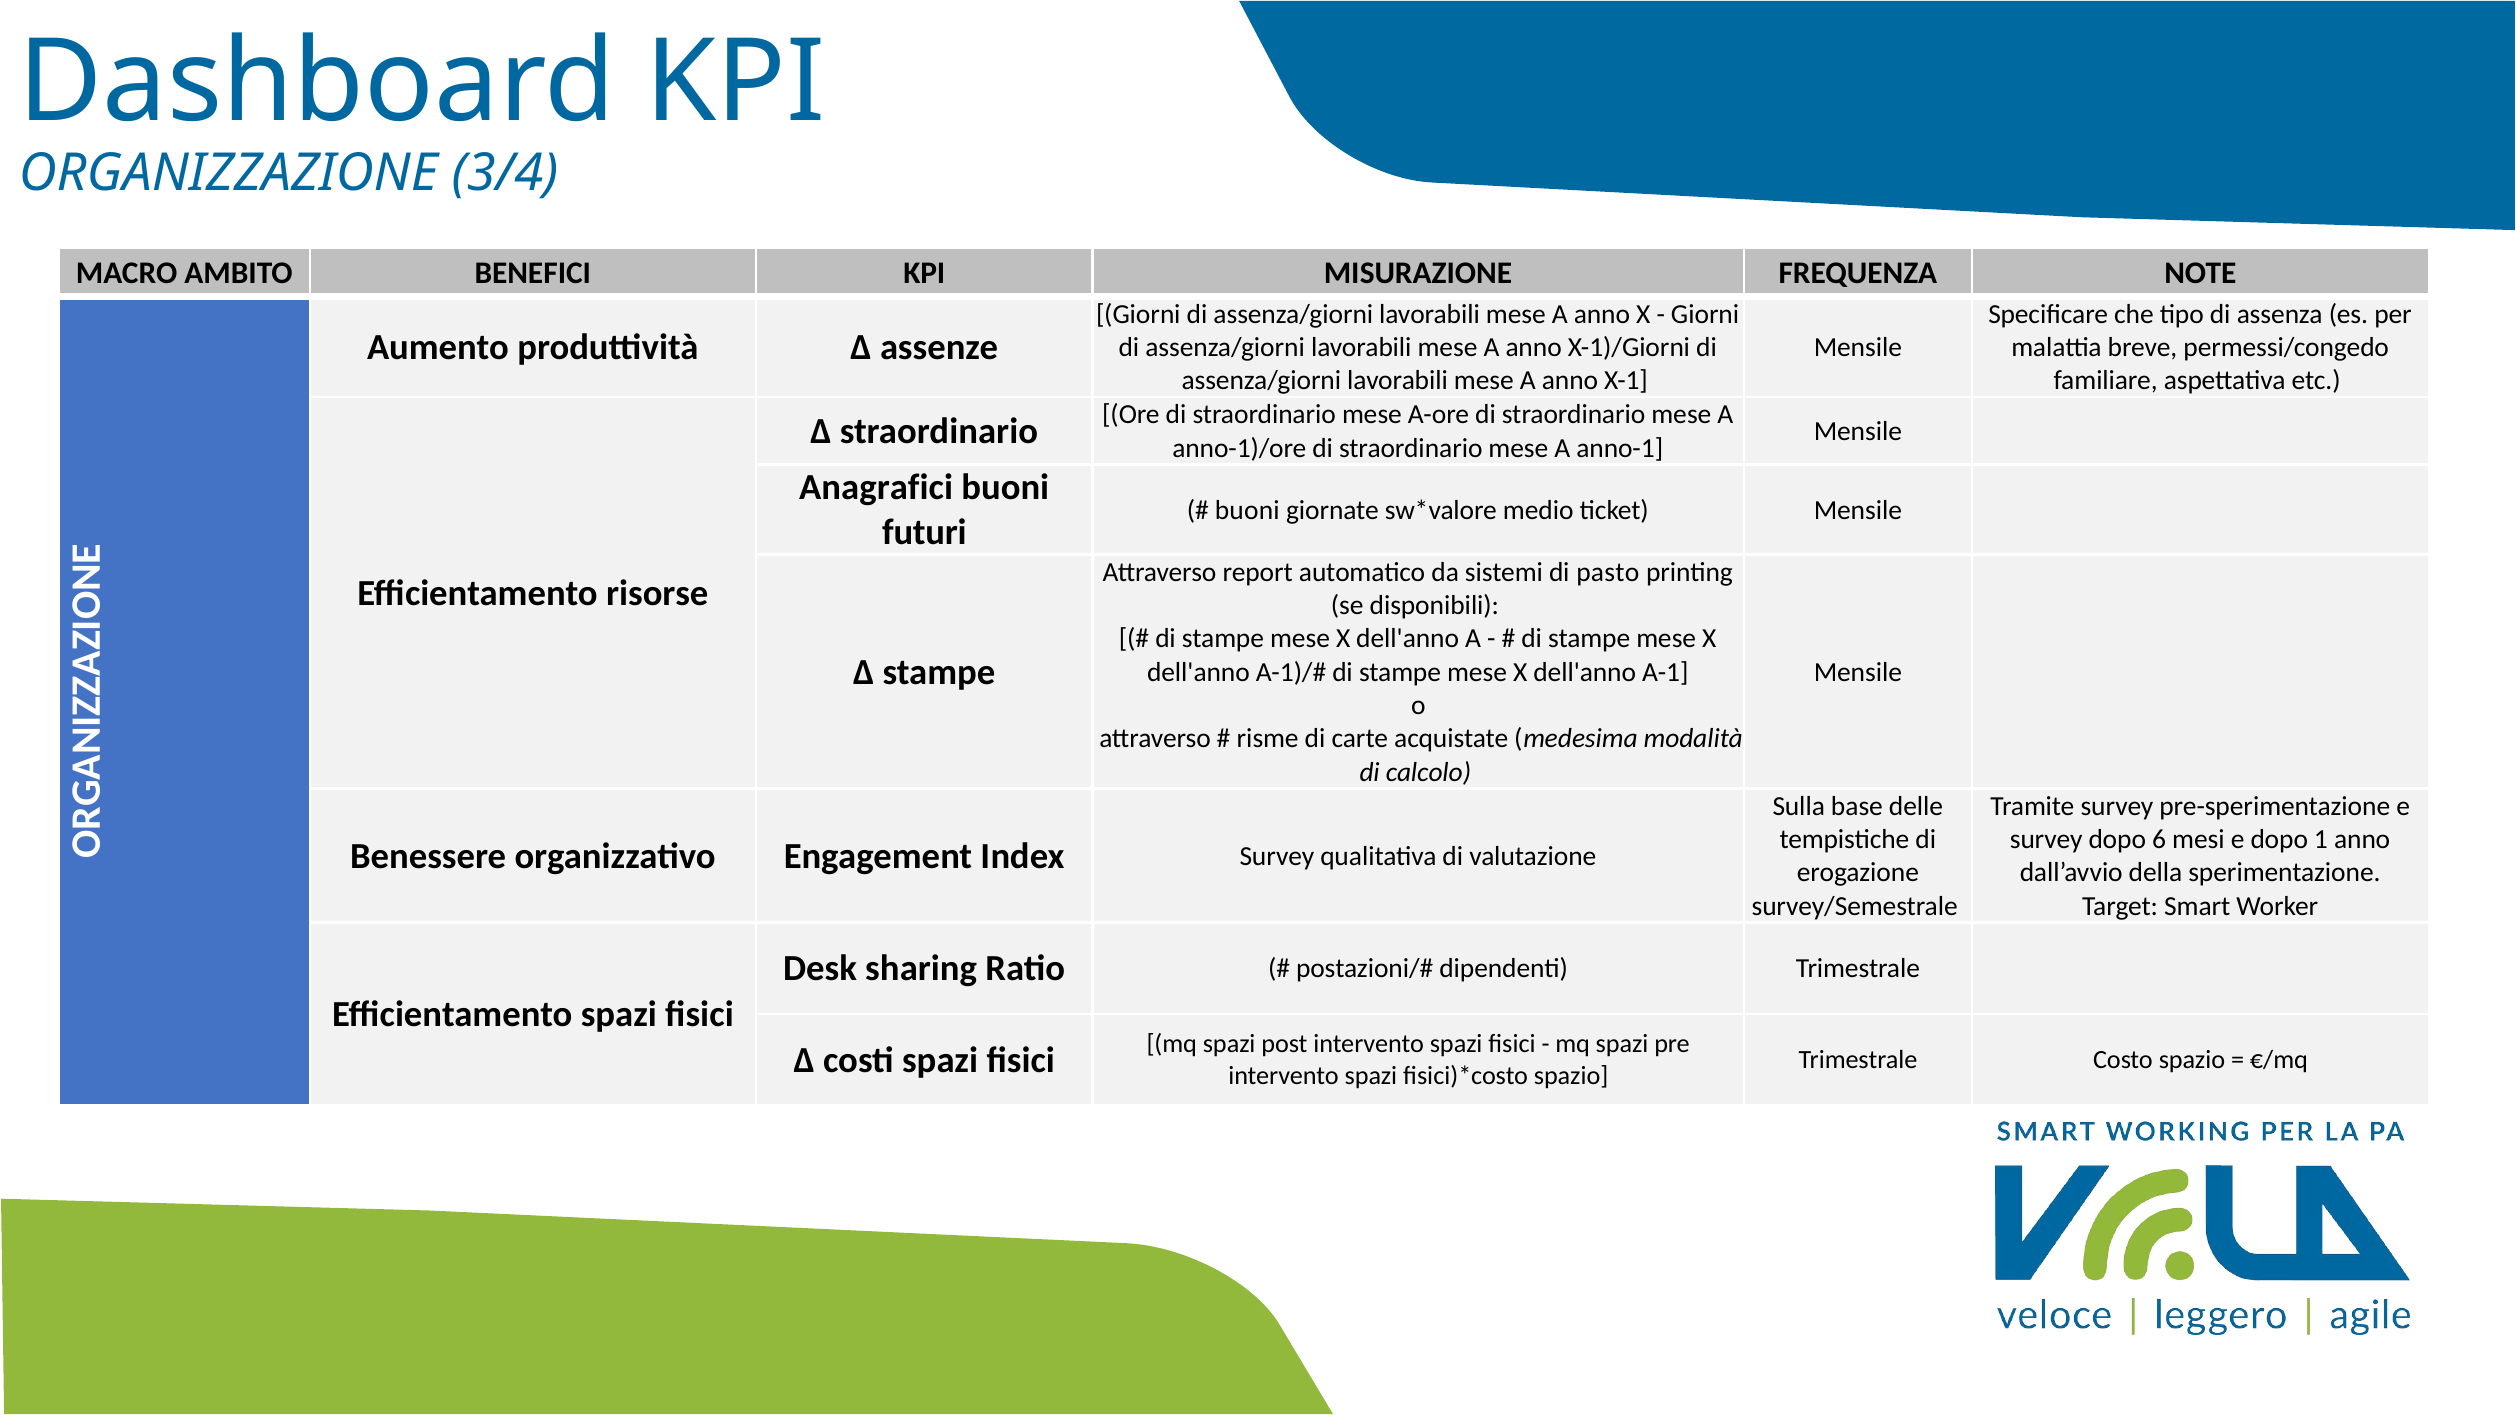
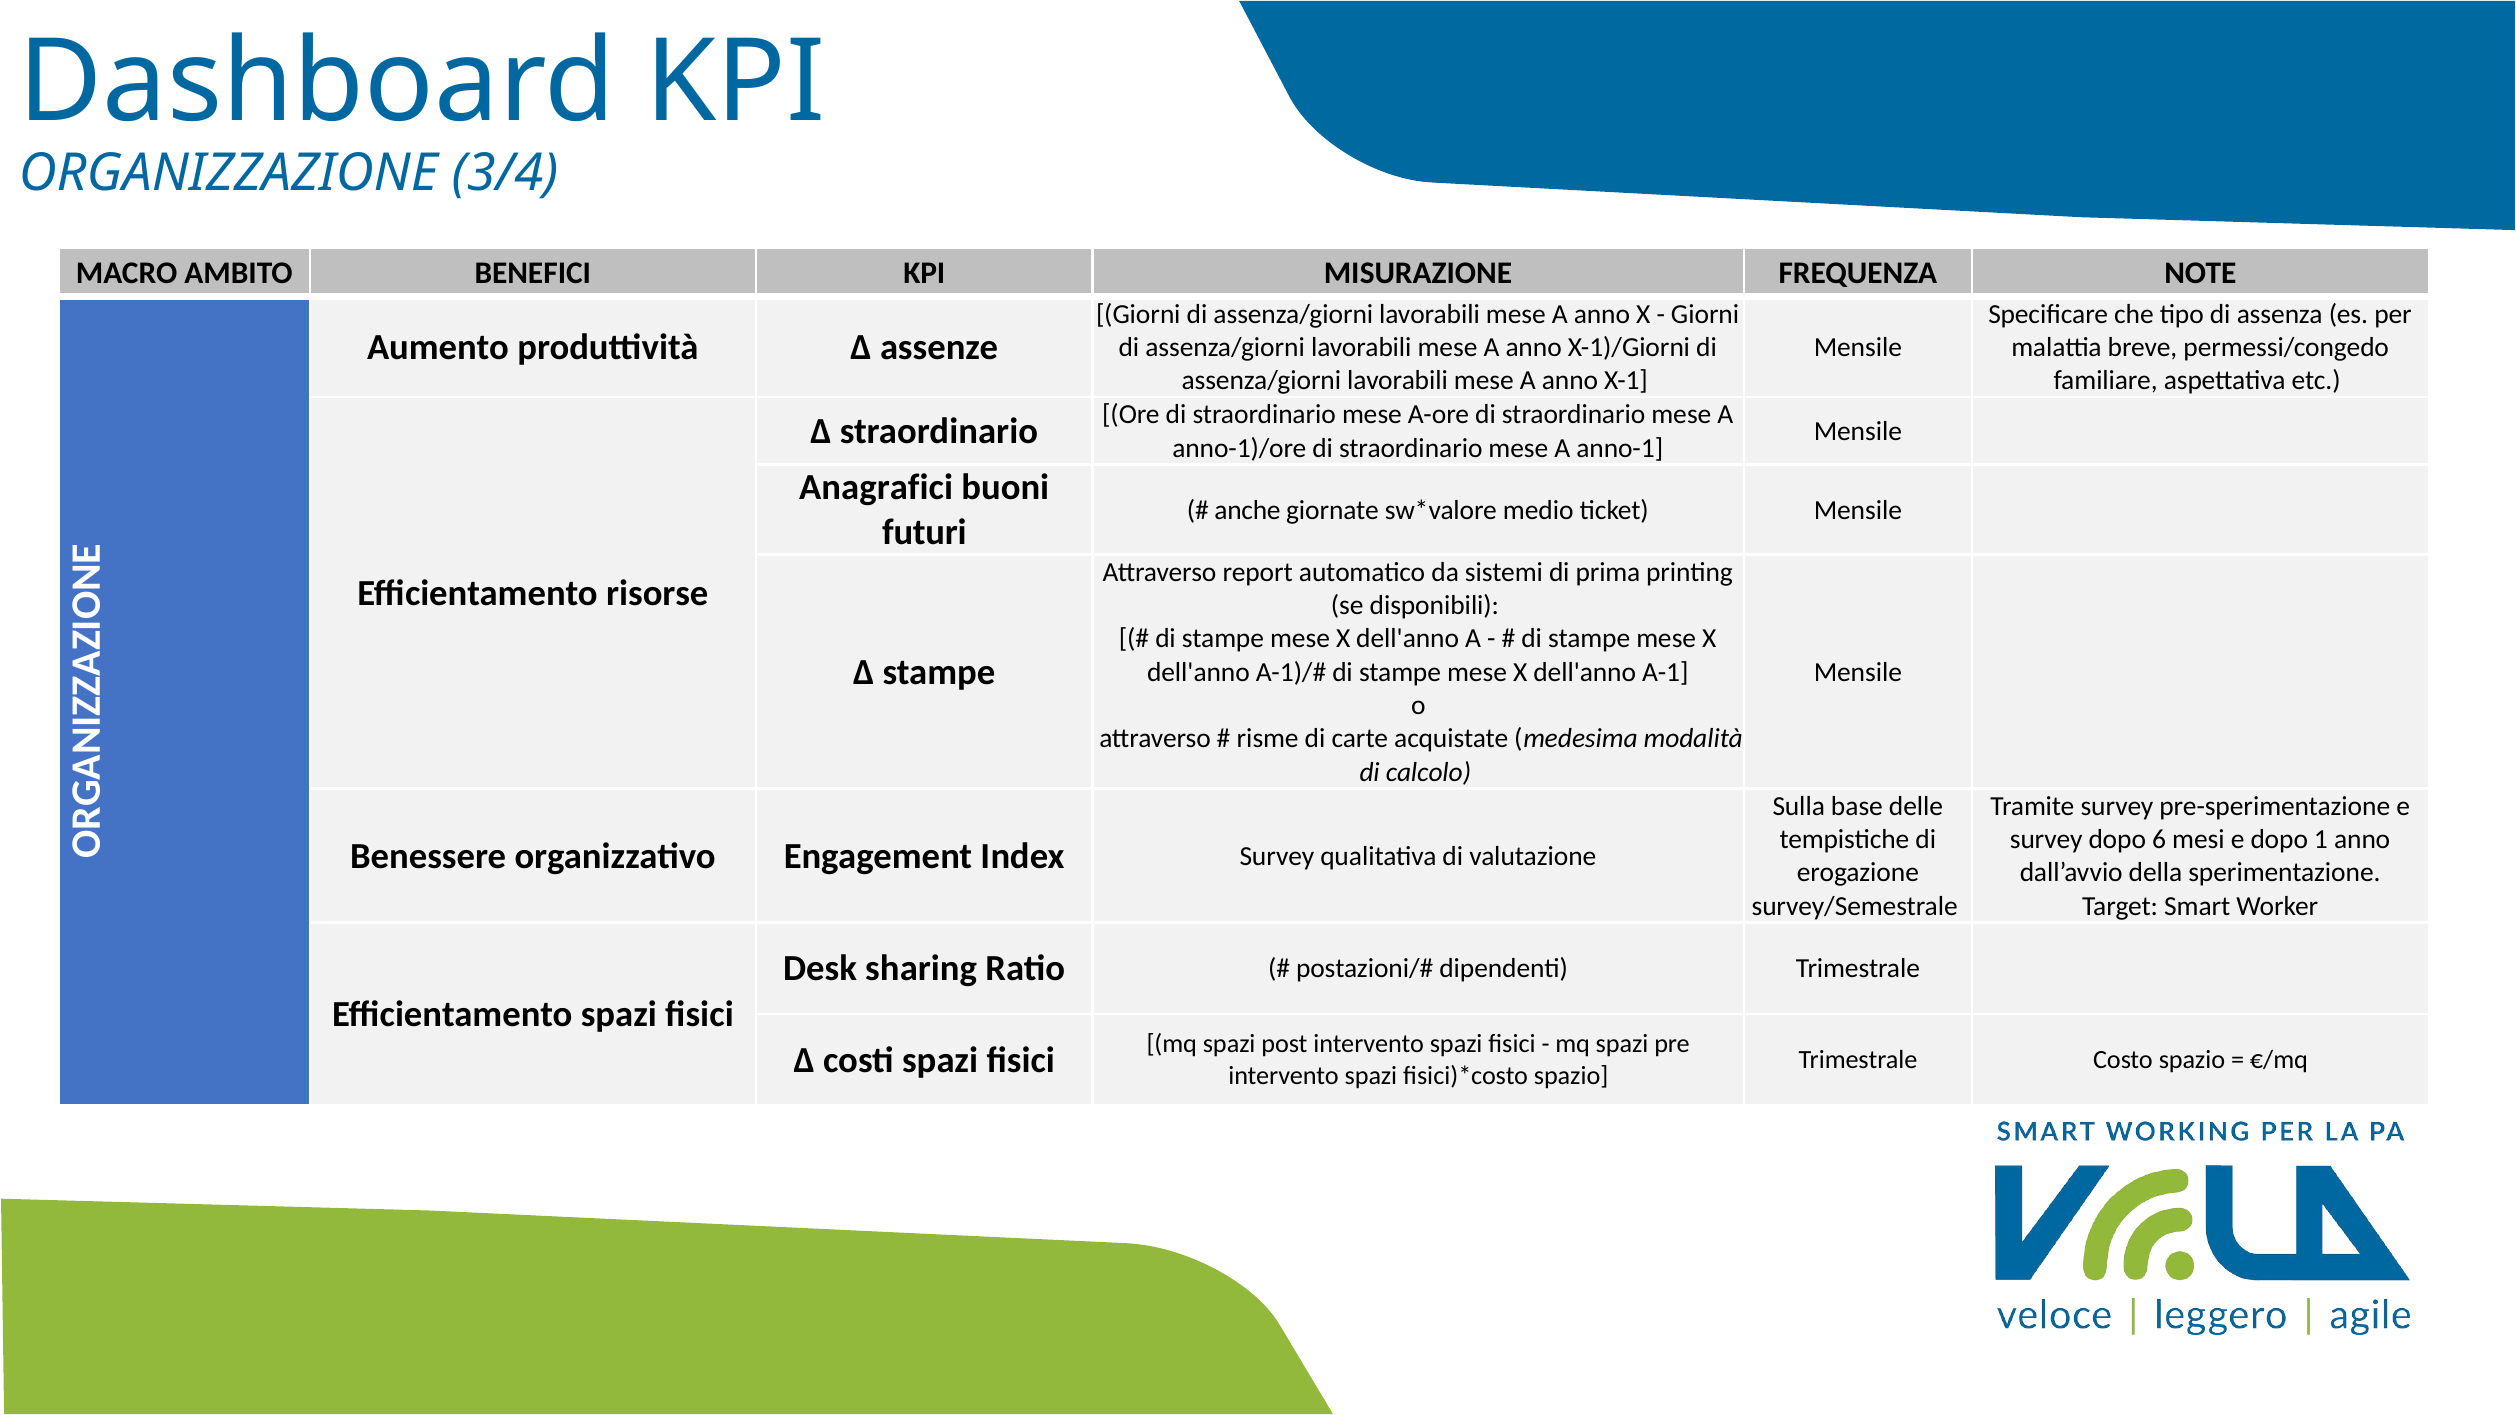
buoni at (1247, 510): buoni -> anche
pasto: pasto -> prima
